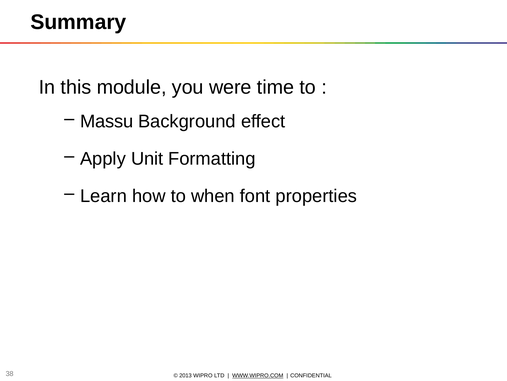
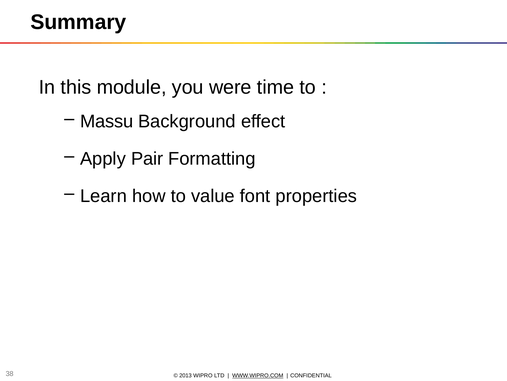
Unit: Unit -> Pair
when: when -> value
